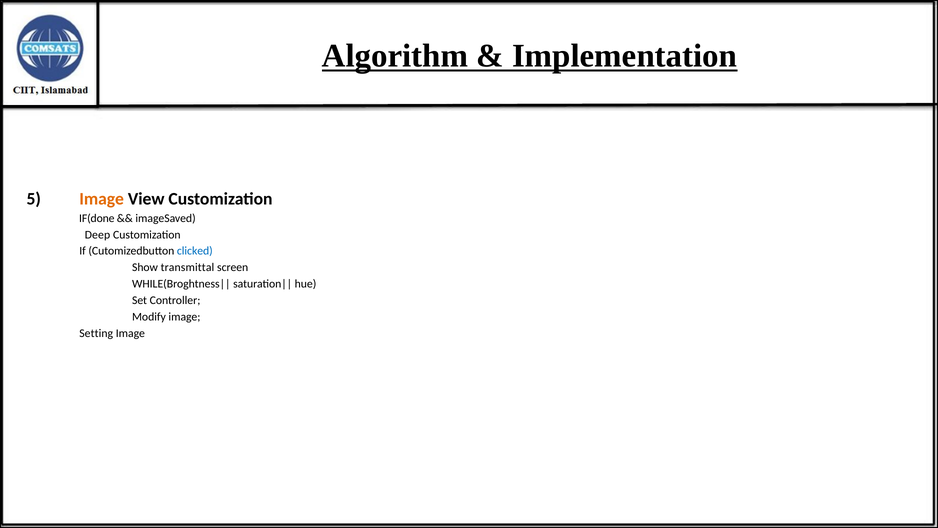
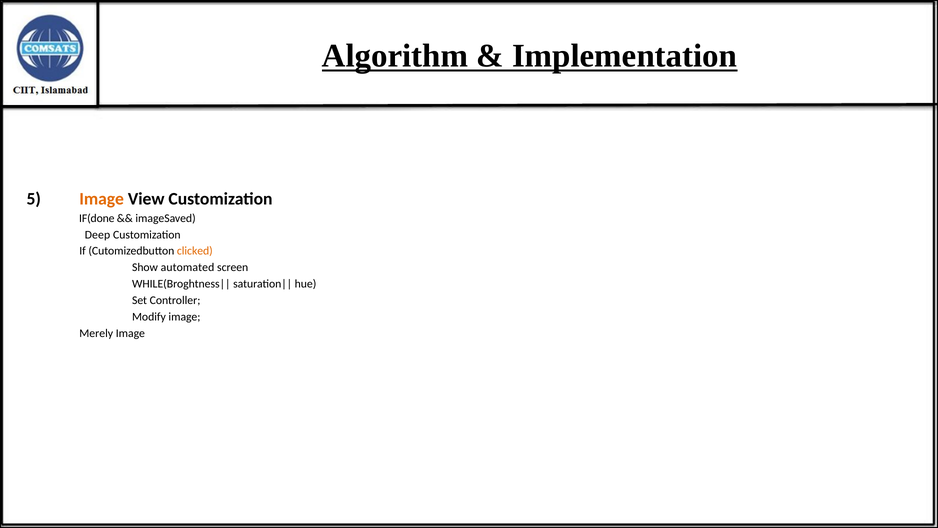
clicked colour: blue -> orange
transmittal: transmittal -> automated
Setting: Setting -> Merely
